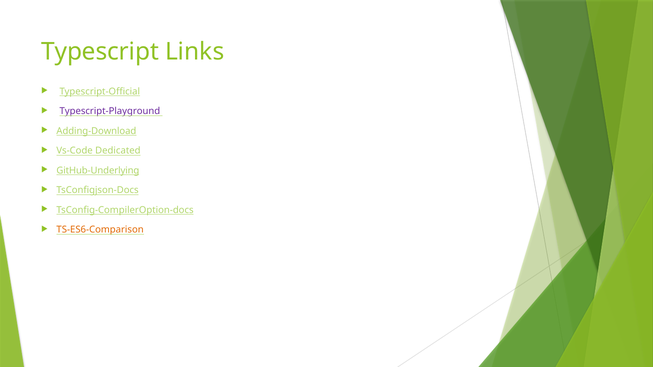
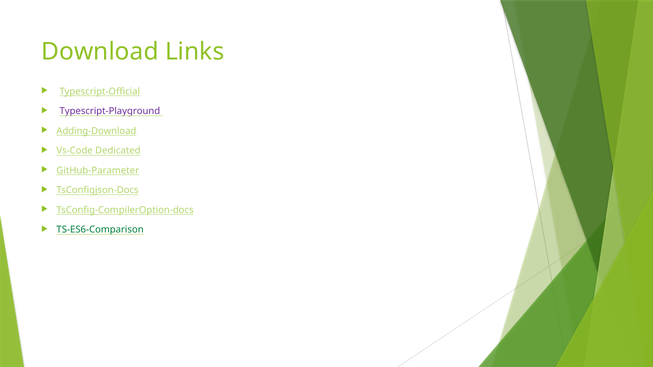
Typescript: Typescript -> Download
GitHub-Underlying: GitHub-Underlying -> GitHub-Parameter
TS-ES6-Comparison colour: orange -> green
